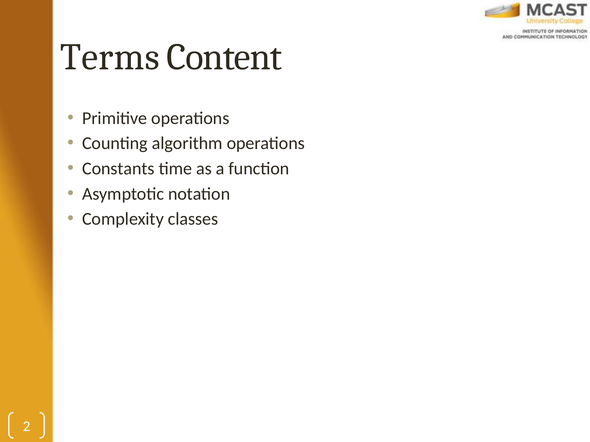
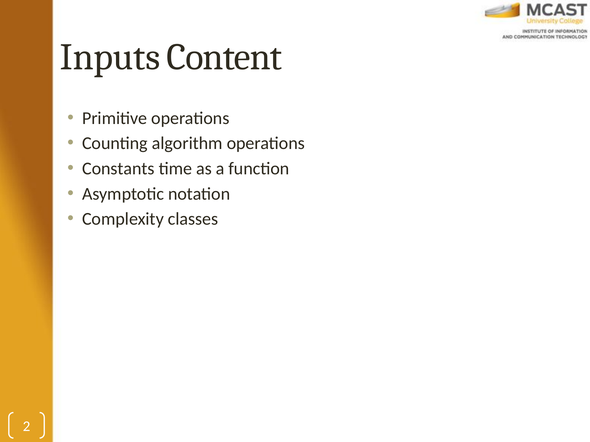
Terms: Terms -> Inputs
